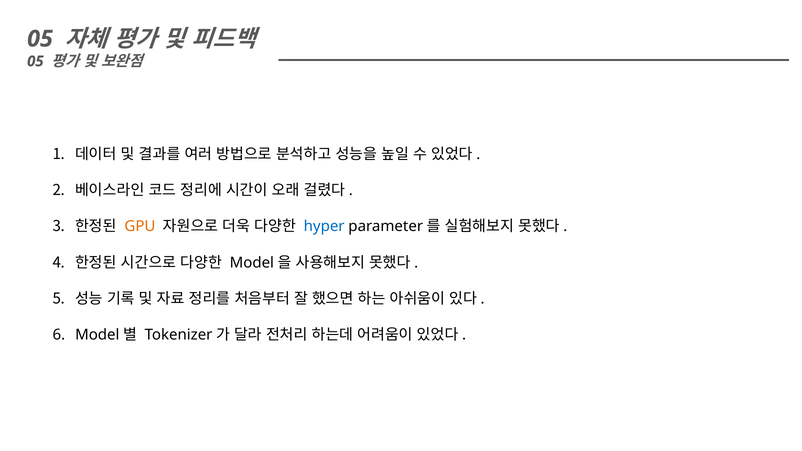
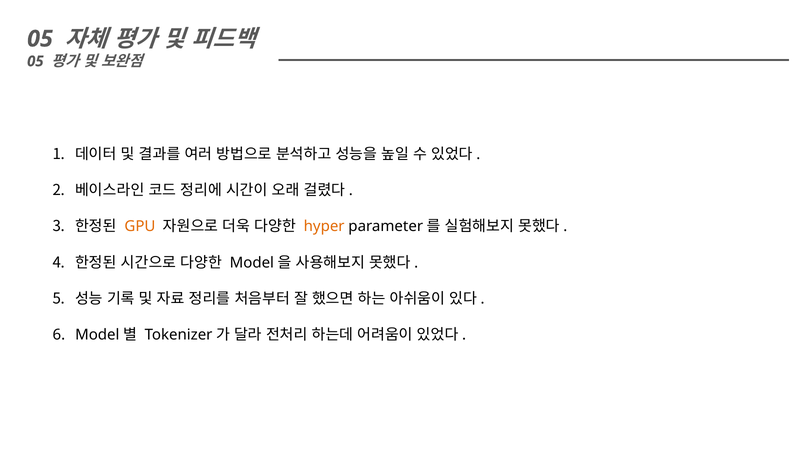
hyper colour: blue -> orange
